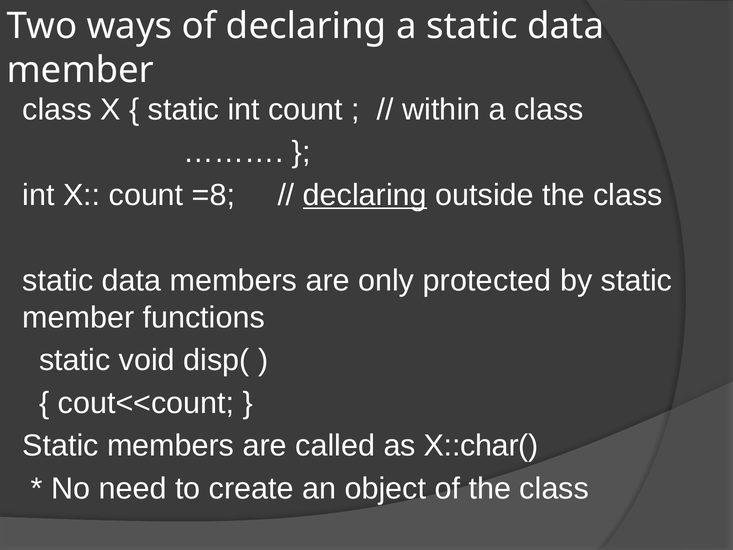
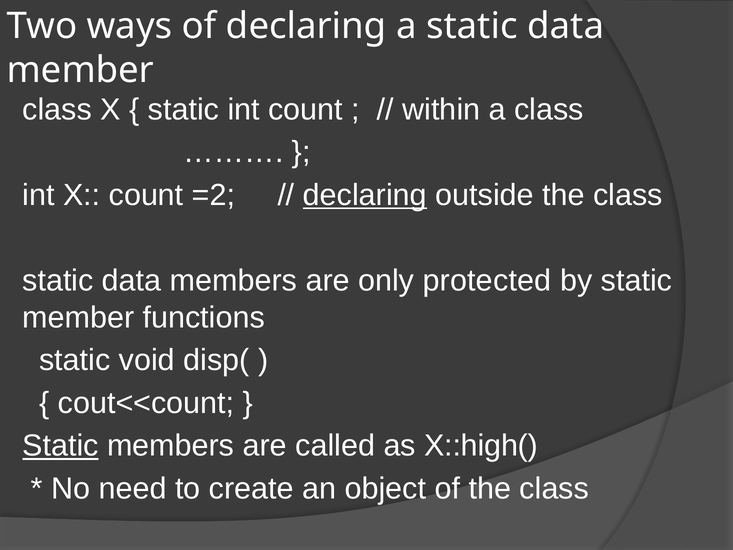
=8: =8 -> =2
Static at (61, 446) underline: none -> present
X::char(: X::char( -> X::high(
